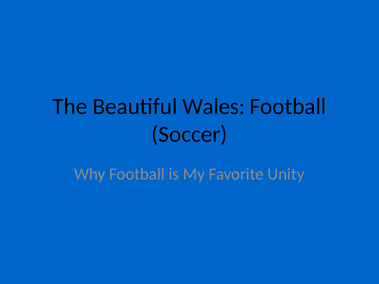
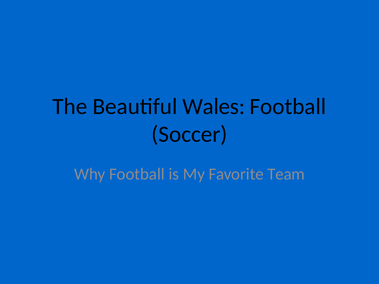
Unity: Unity -> Team
